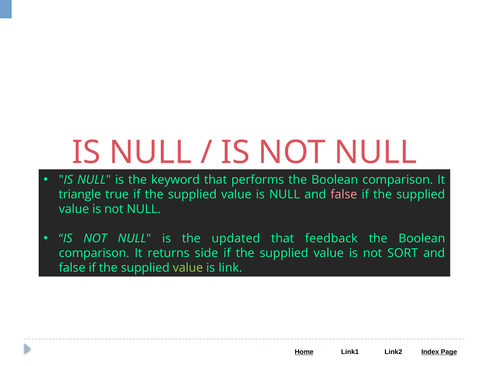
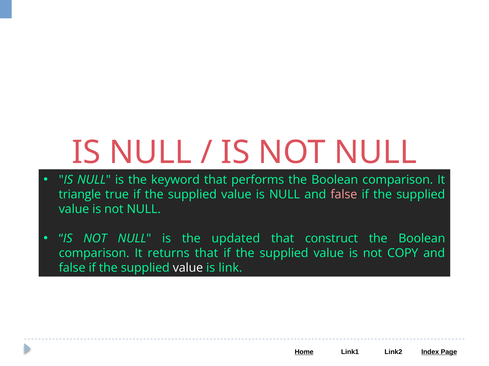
feedback: feedback -> construct
returns side: side -> that
SORT: SORT -> COPY
value at (188, 268) colour: light green -> white
